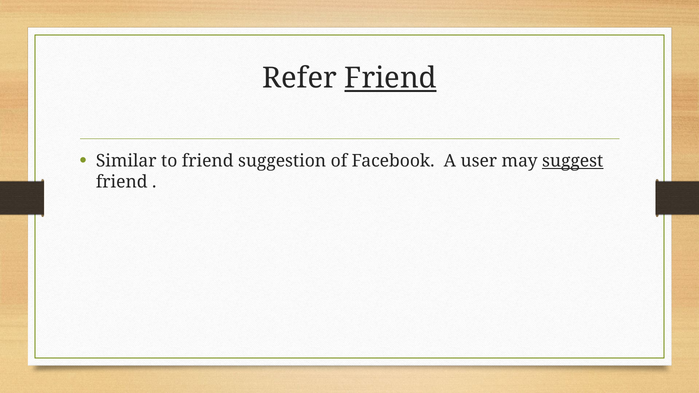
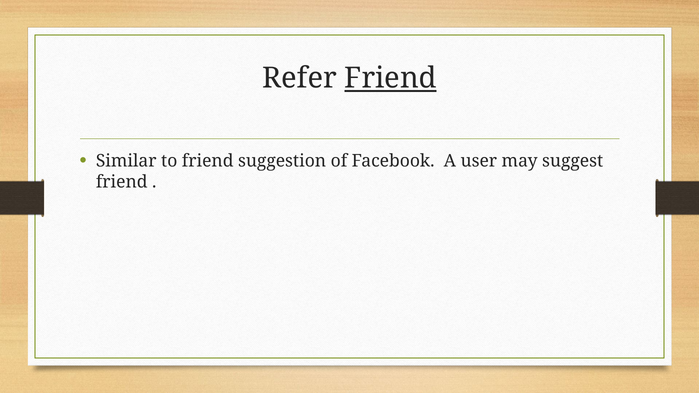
suggest underline: present -> none
